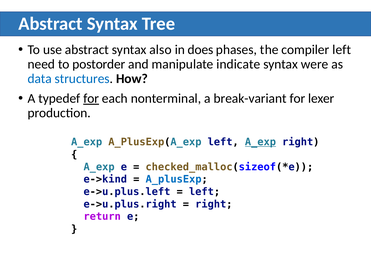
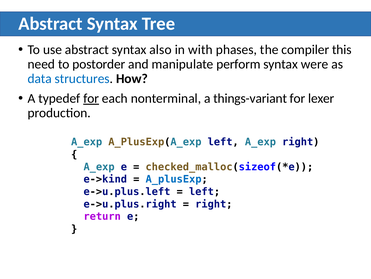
does: does -> with
compiler left: left -> this
indicate: indicate -> perform
break-variant: break-variant -> things-variant
A_exp at (260, 142) underline: present -> none
